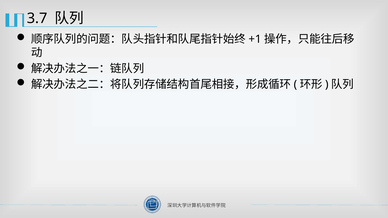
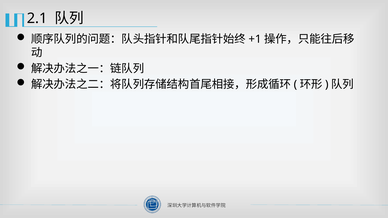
3.7: 3.7 -> 2.1
